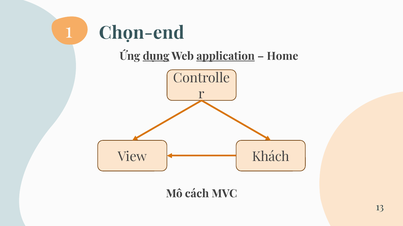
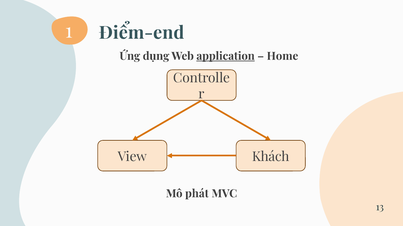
Chọn-end: Chọn-end -> Điểm-end
dụng underline: present -> none
cách: cách -> phát
